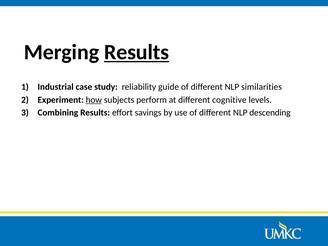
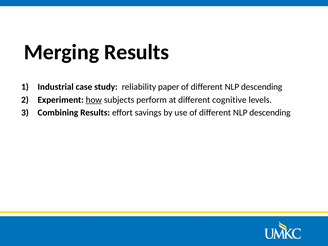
Results at (137, 52) underline: present -> none
guide: guide -> paper
similarities at (262, 87): similarities -> descending
